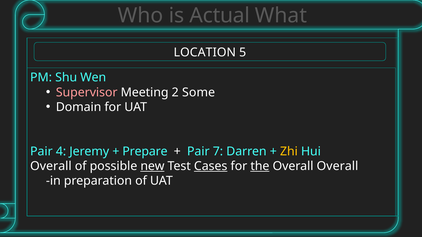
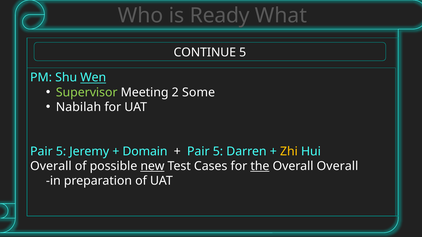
Actual: Actual -> Ready
LOCATION: LOCATION -> CONTINUE
Wen underline: none -> present
Supervisor colour: pink -> light green
Domain: Domain -> Nabilah
4 at (61, 152): 4 -> 5
Prepare: Prepare -> Domain
7 at (218, 152): 7 -> 5
Cases underline: present -> none
